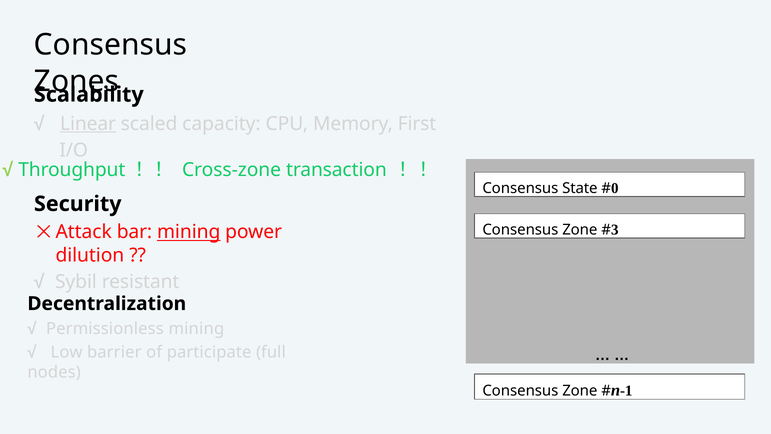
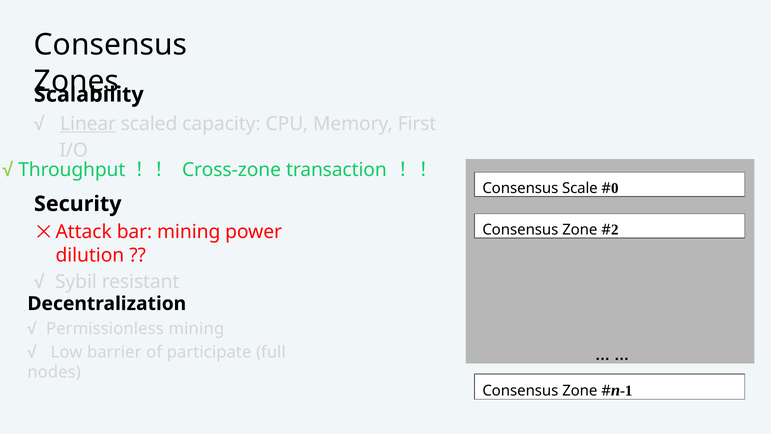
State: State -> Scale
3 at (615, 230): 3 -> 2
mining at (189, 232) underline: present -> none
